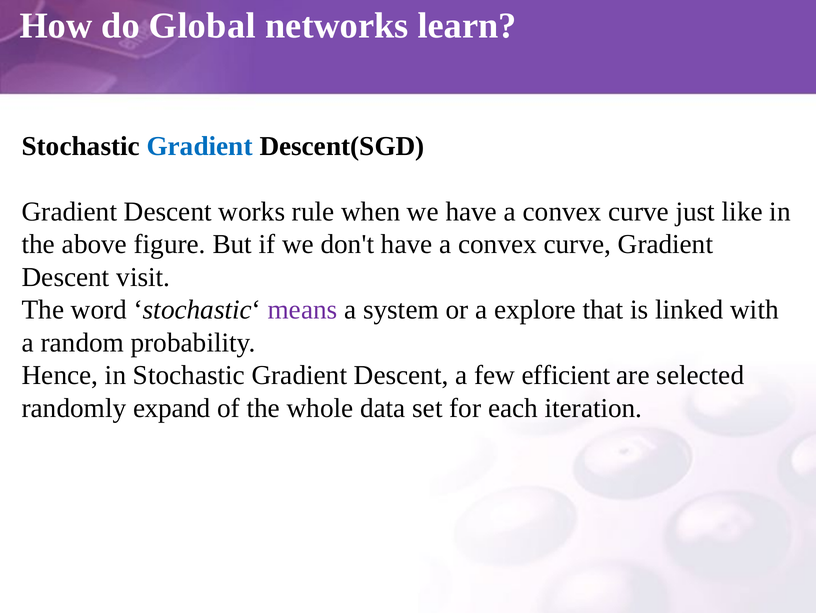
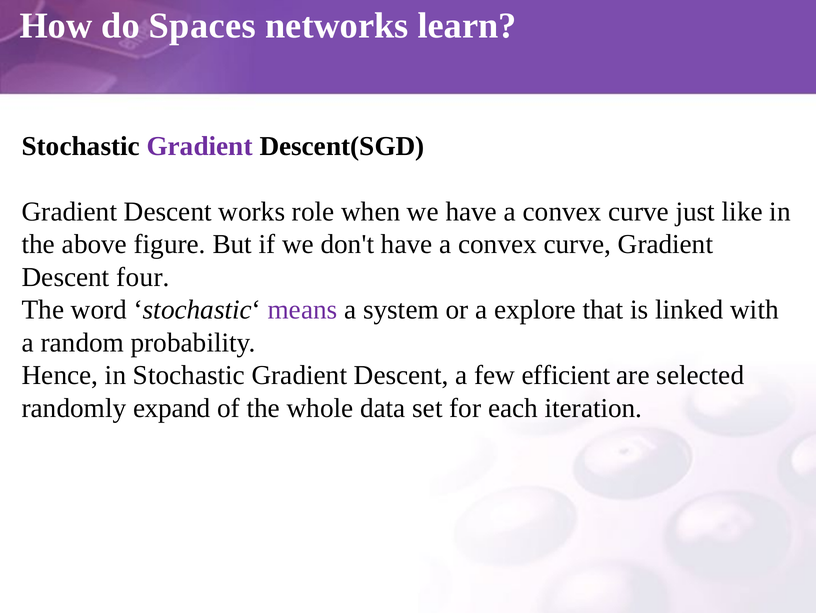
Global: Global -> Spaces
Gradient at (200, 146) colour: blue -> purple
rule: rule -> role
visit: visit -> four
